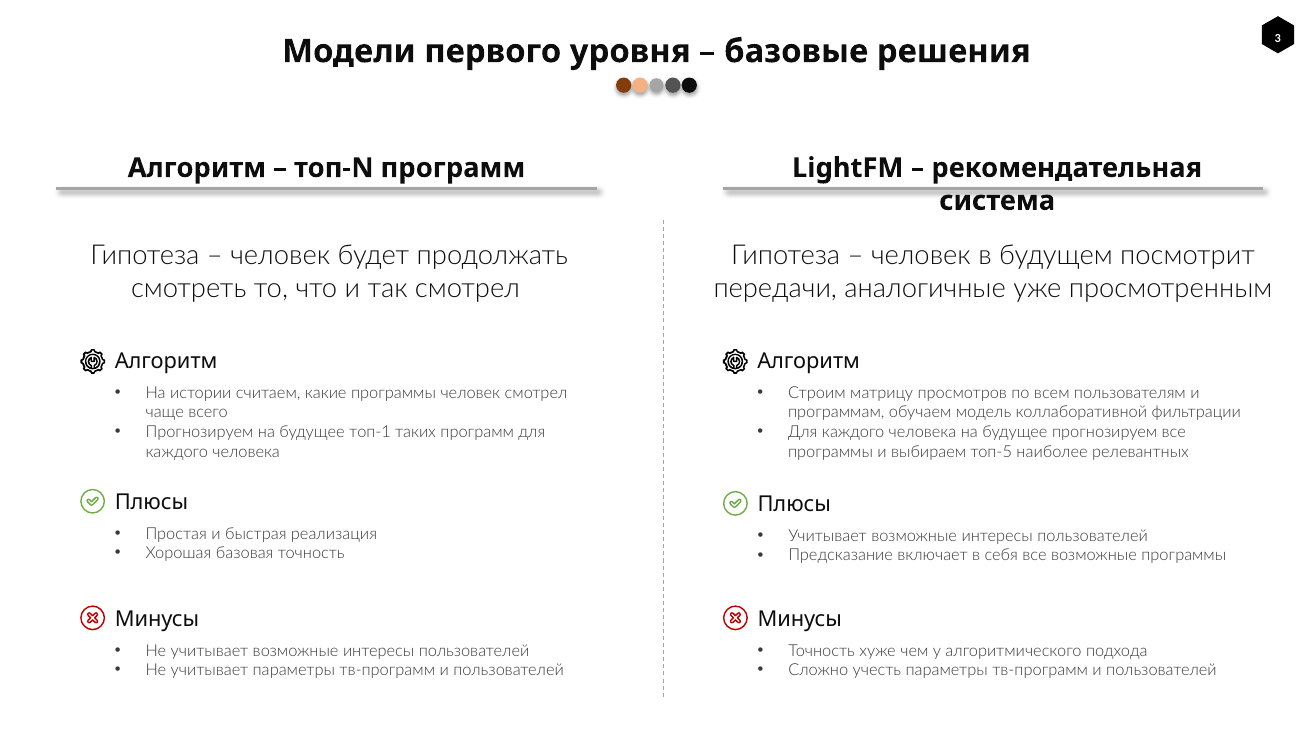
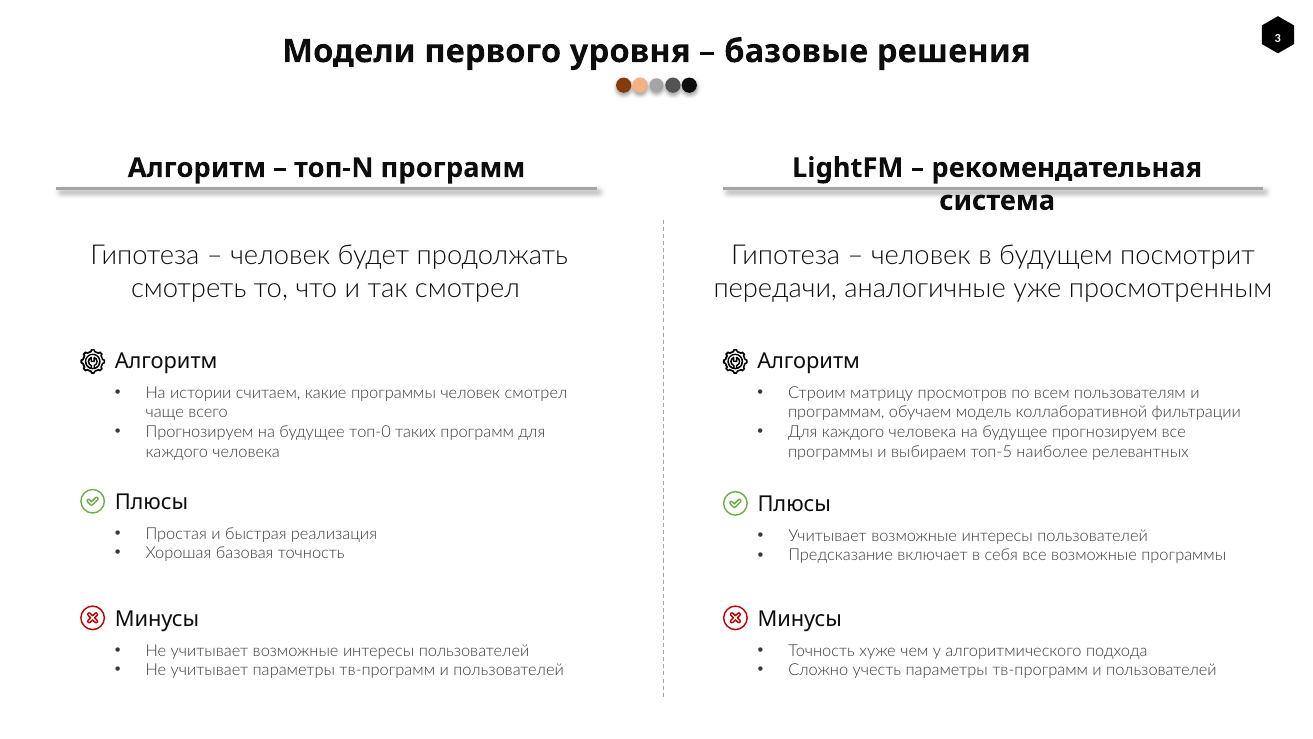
топ-1: топ-1 -> топ-0
